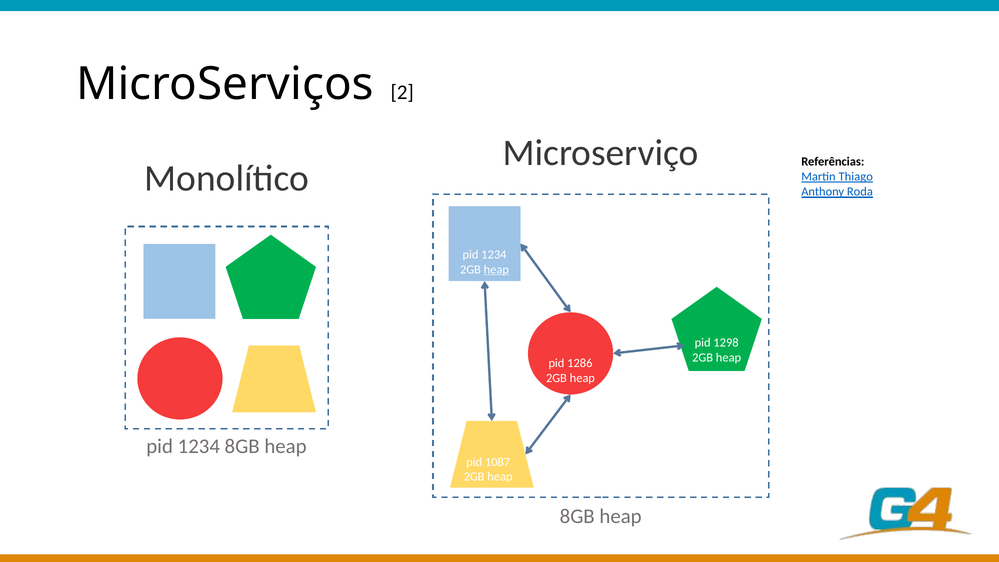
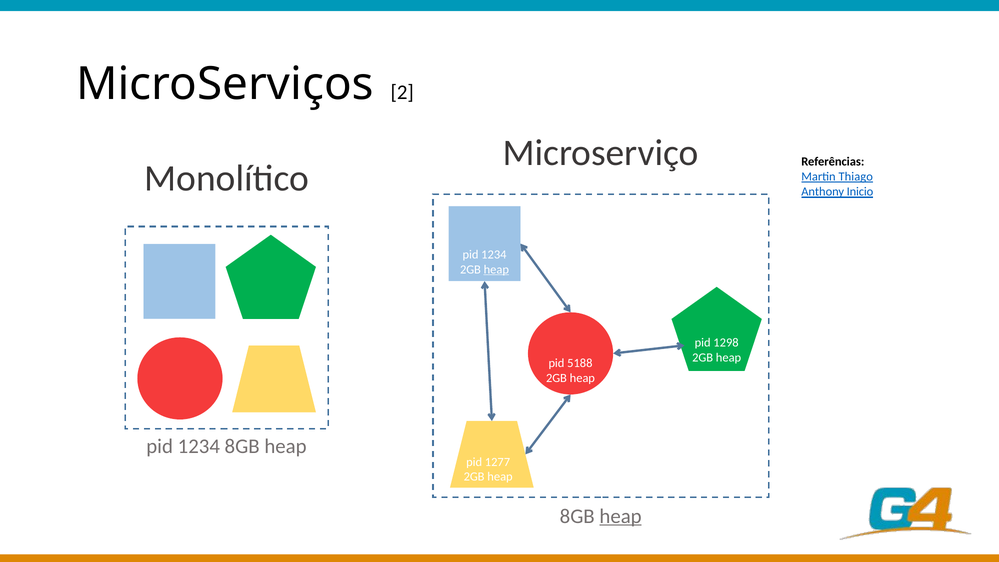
Roda: Roda -> Inicio
1286: 1286 -> 5188
1087: 1087 -> 1277
heap at (621, 516) underline: none -> present
